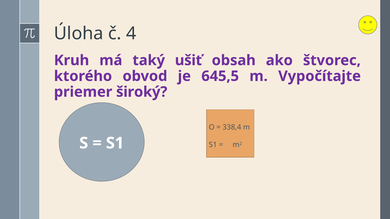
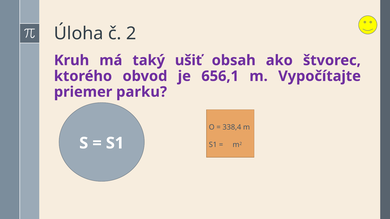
4: 4 -> 2
645,5: 645,5 -> 656,1
široký: široký -> parku
